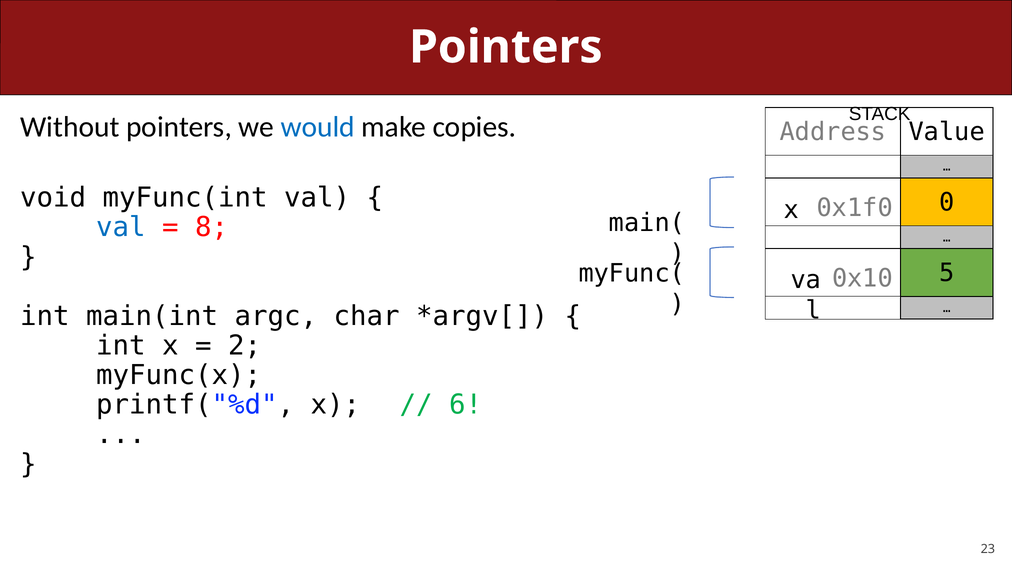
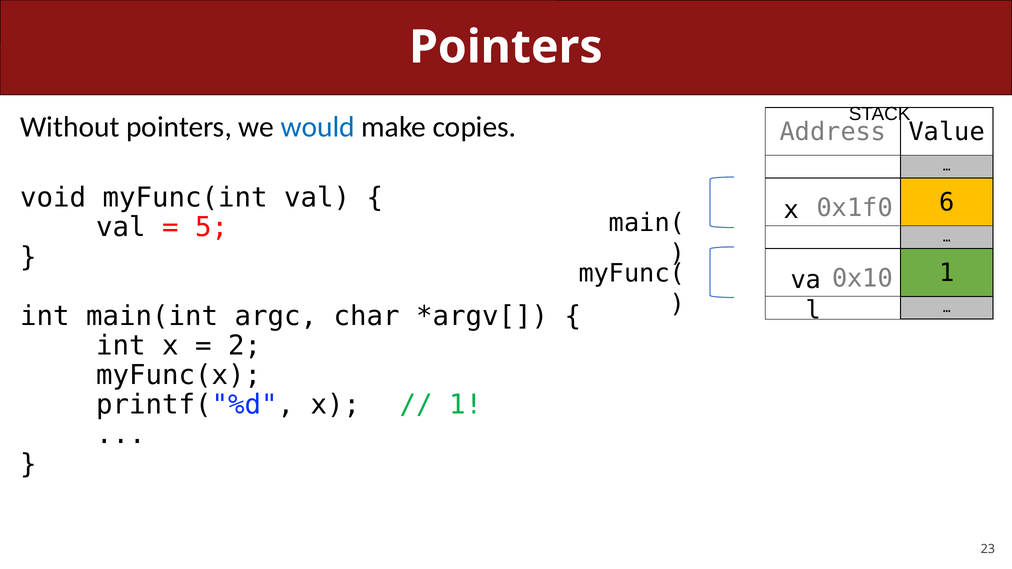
0: 0 -> 6
val at (121, 228) colour: blue -> black
8: 8 -> 5
0x10 5: 5 -> 1
6 at (466, 405): 6 -> 1
